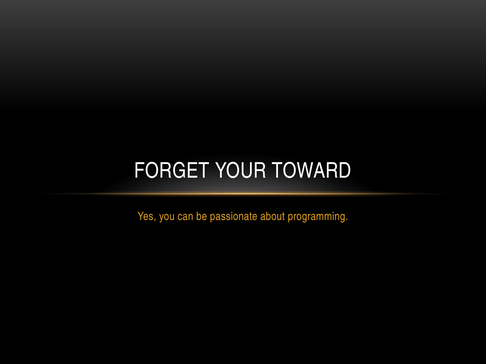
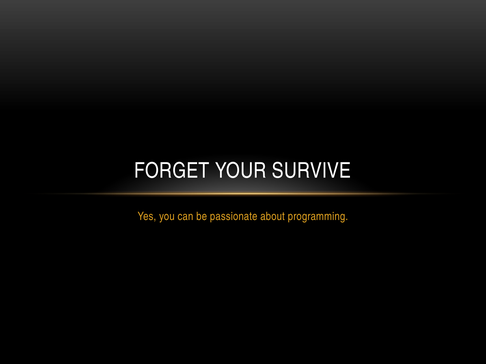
TOWARD: TOWARD -> SURVIVE
